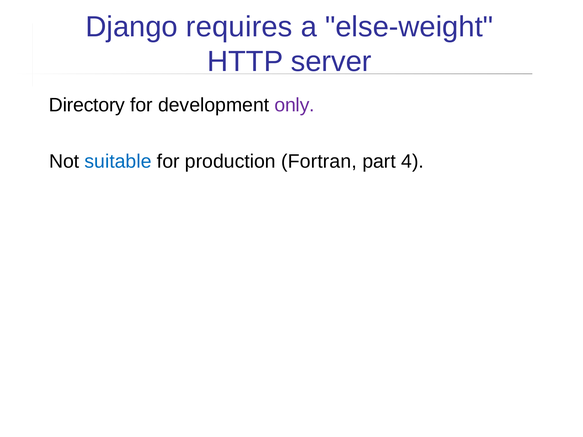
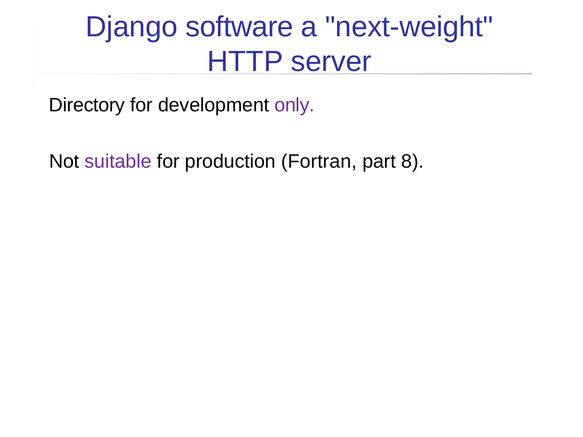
requires: requires -> software
else-weight: else-weight -> next-weight
suitable colour: blue -> purple
4: 4 -> 8
